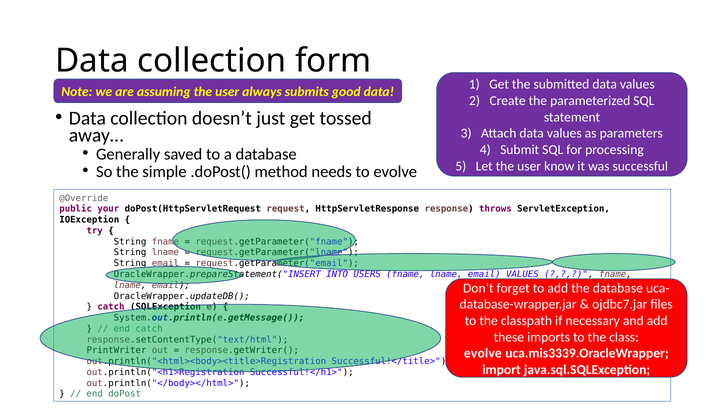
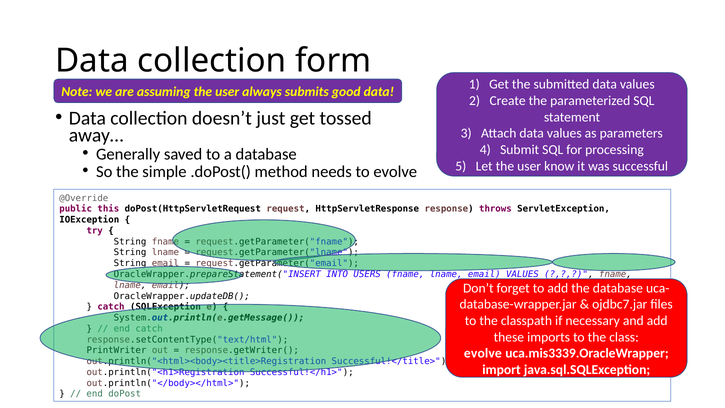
your: your -> this
